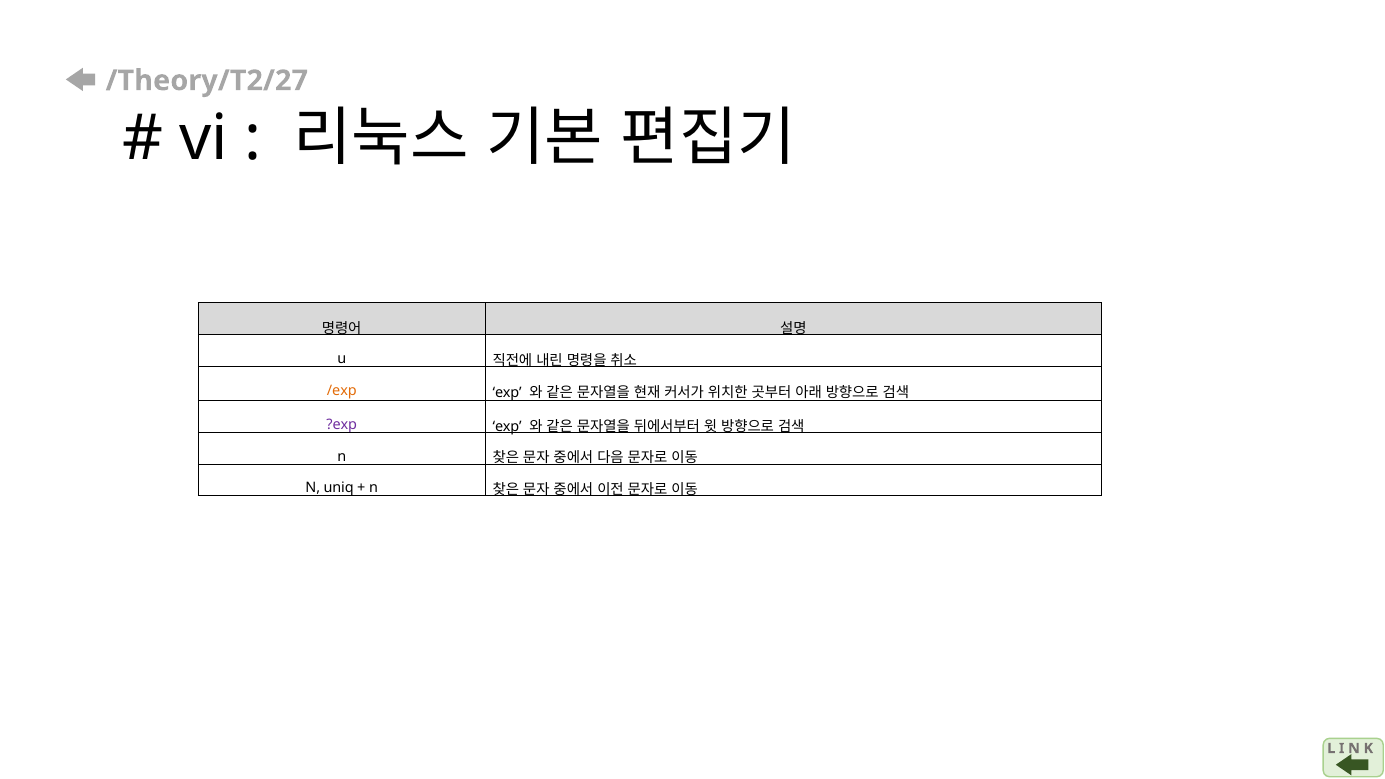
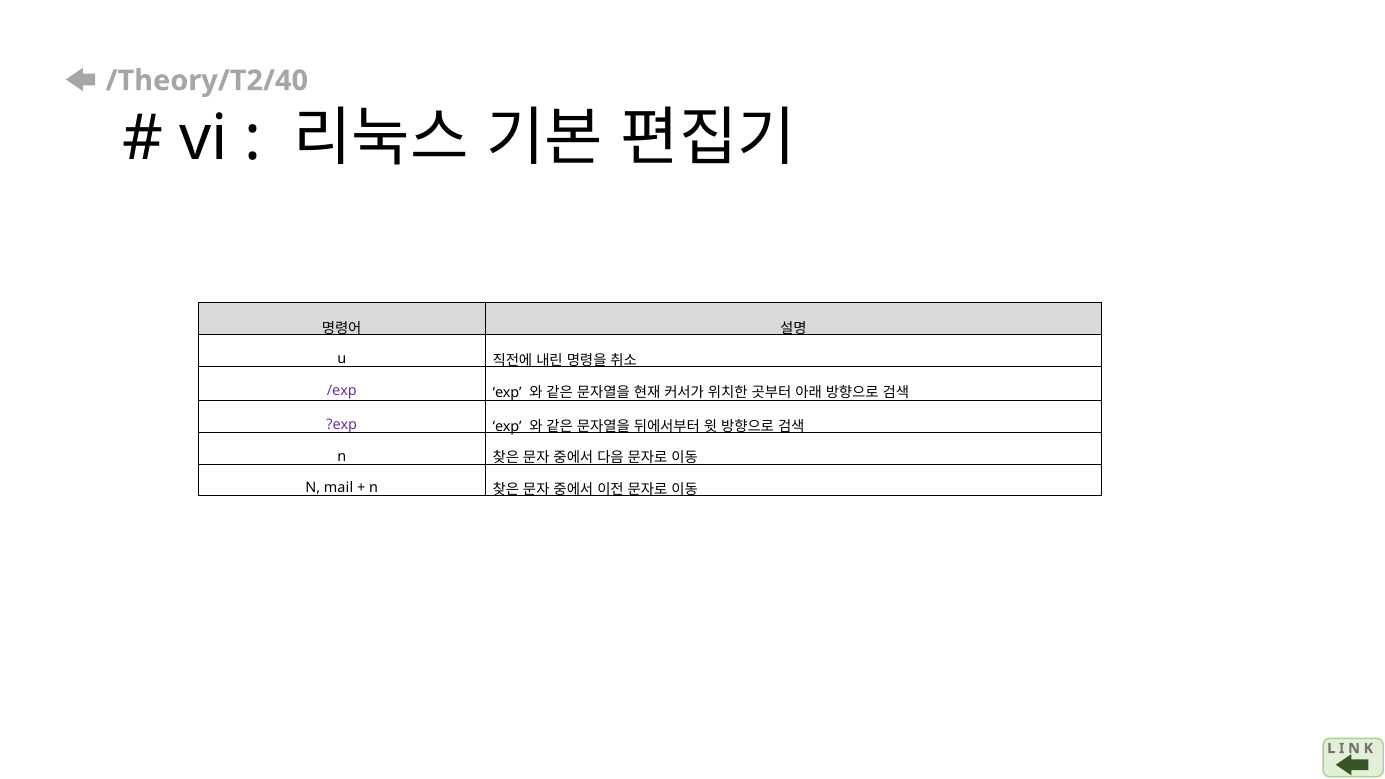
/Theory/T2/27: /Theory/T2/27 -> /Theory/T2/40
/exp colour: orange -> purple
uniq: uniq -> mail
